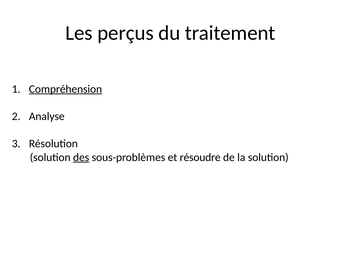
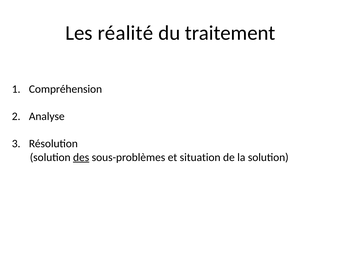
perçus: perçus -> réalité
Compréhension underline: present -> none
résoudre: résoudre -> situation
